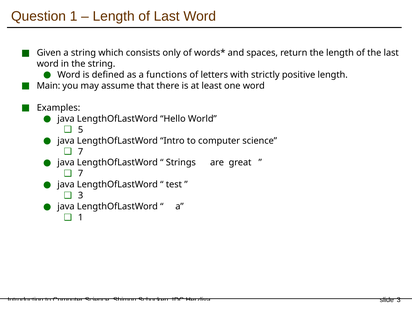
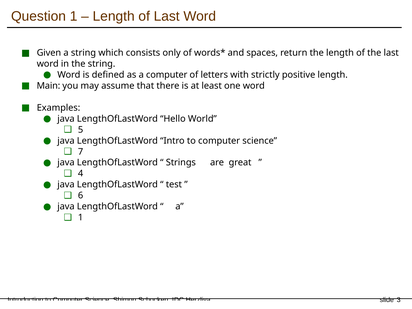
a functions: functions -> computer
7 at (81, 174): 7 -> 4
3 at (81, 196): 3 -> 6
